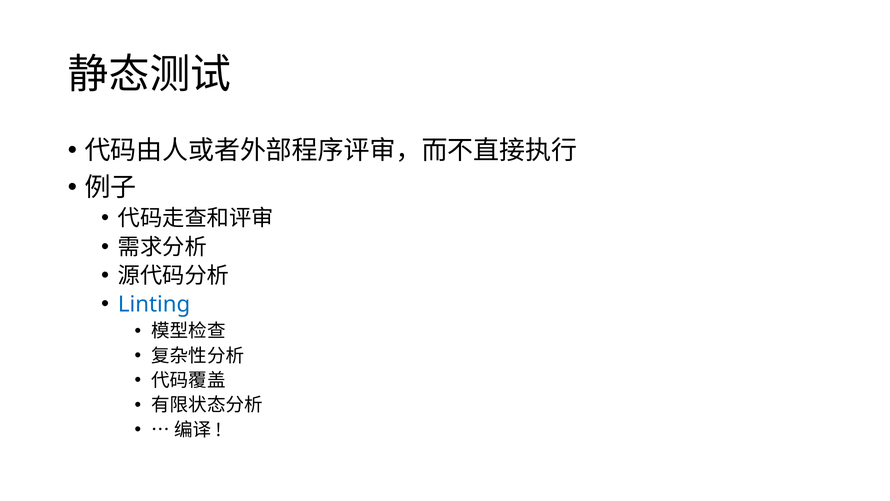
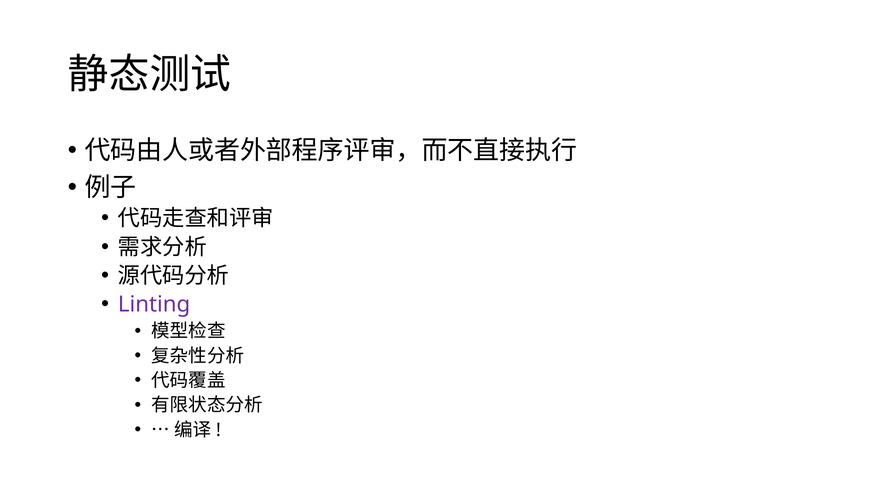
Linting colour: blue -> purple
